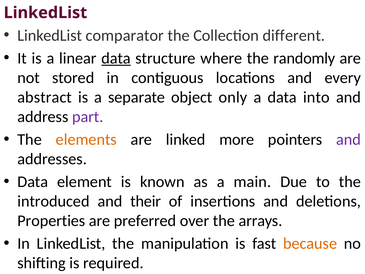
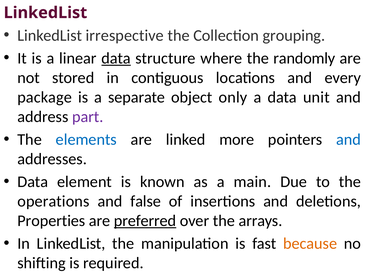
comparator: comparator -> irrespective
different: different -> grouping
abstract: abstract -> package
into: into -> unit
elements colour: orange -> blue
and at (349, 139) colour: purple -> blue
introduced: introduced -> operations
their: their -> false
preferred underline: none -> present
